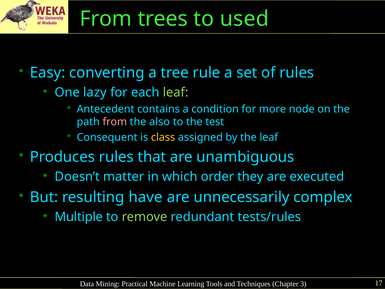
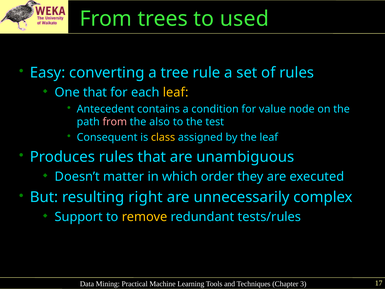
One lazy: lazy -> that
leaf at (176, 92) colour: light green -> yellow
more: more -> value
have: have -> right
Multiple: Multiple -> Support
remove colour: light green -> yellow
